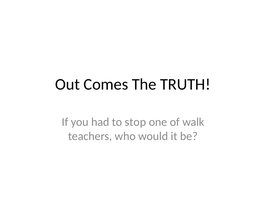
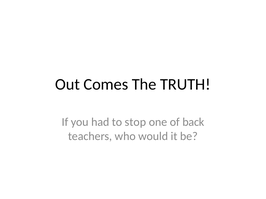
walk: walk -> back
